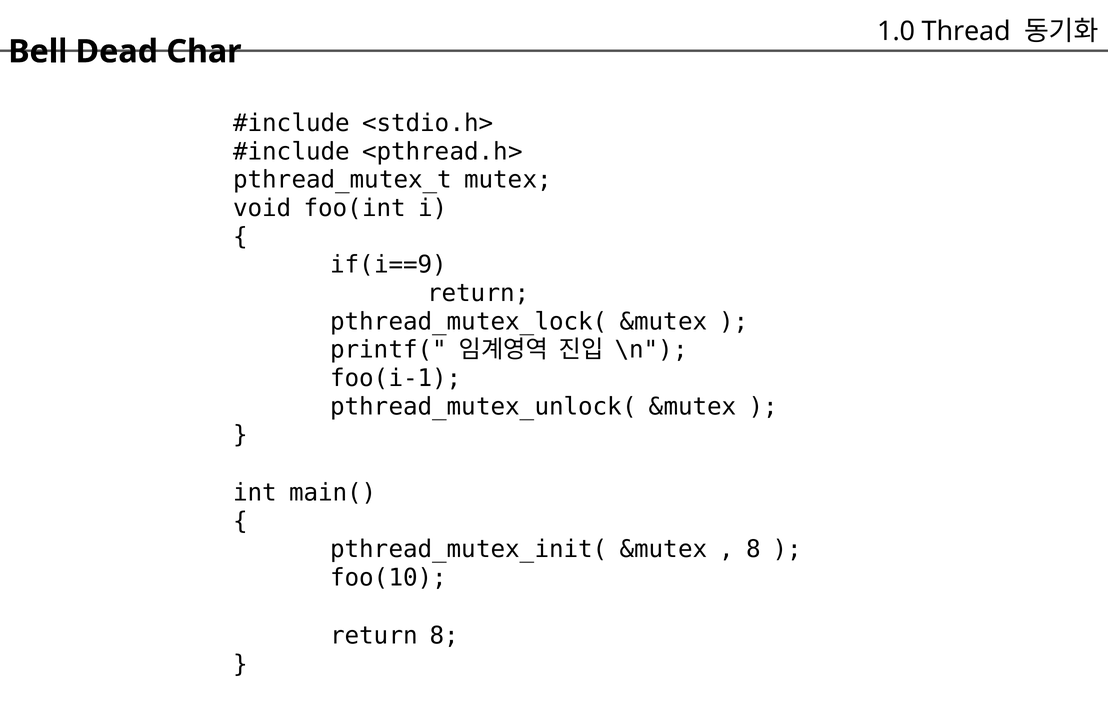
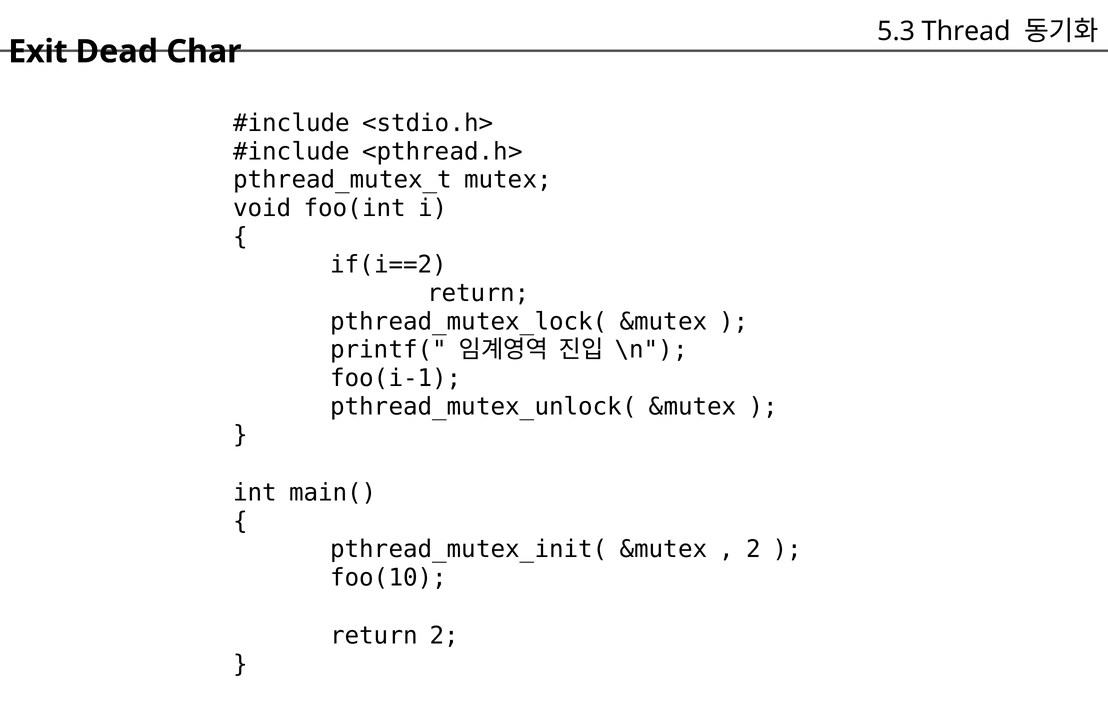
1.0: 1.0 -> 5.3
Bell: Bell -> Exit
if(i==9: if(i==9 -> if(i==2
8 at (753, 549): 8 -> 2
return 8: 8 -> 2
